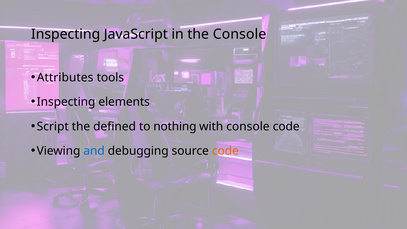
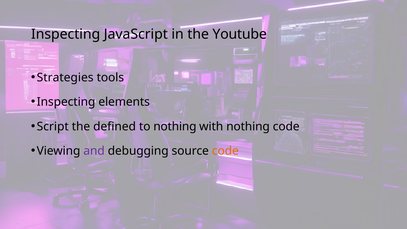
the Console: Console -> Youtube
Attributes: Attributes -> Strategies
with console: console -> nothing
and colour: blue -> purple
